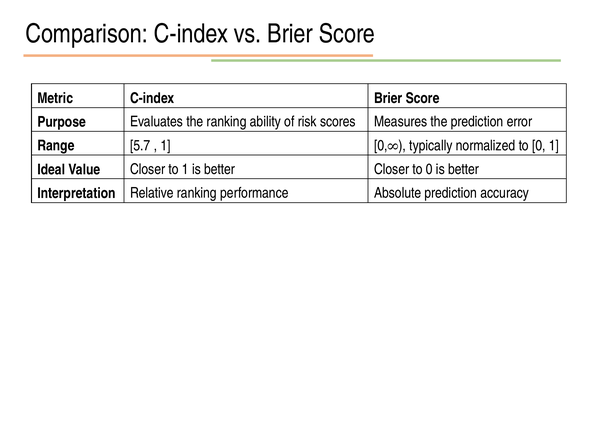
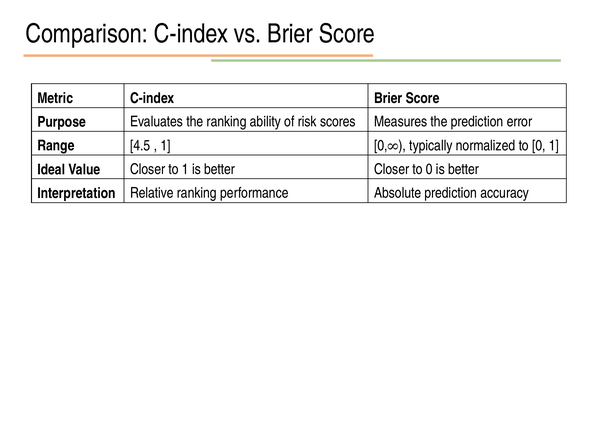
5.7: 5.7 -> 4.5
